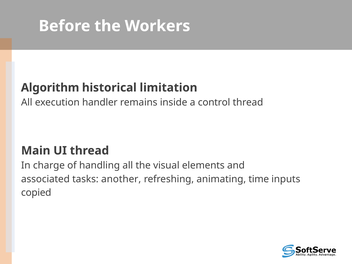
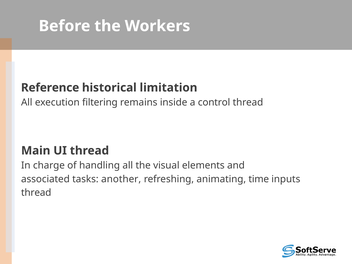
Algorithm: Algorithm -> Reference
handler: handler -> filtering
copied at (36, 193): copied -> thread
